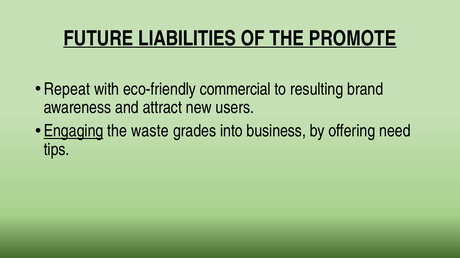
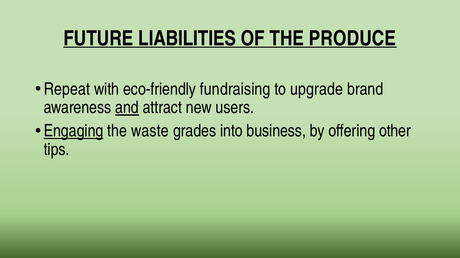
PROMOTE: PROMOTE -> PRODUCE
commercial: commercial -> fundraising
resulting: resulting -> upgrade
and underline: none -> present
need: need -> other
